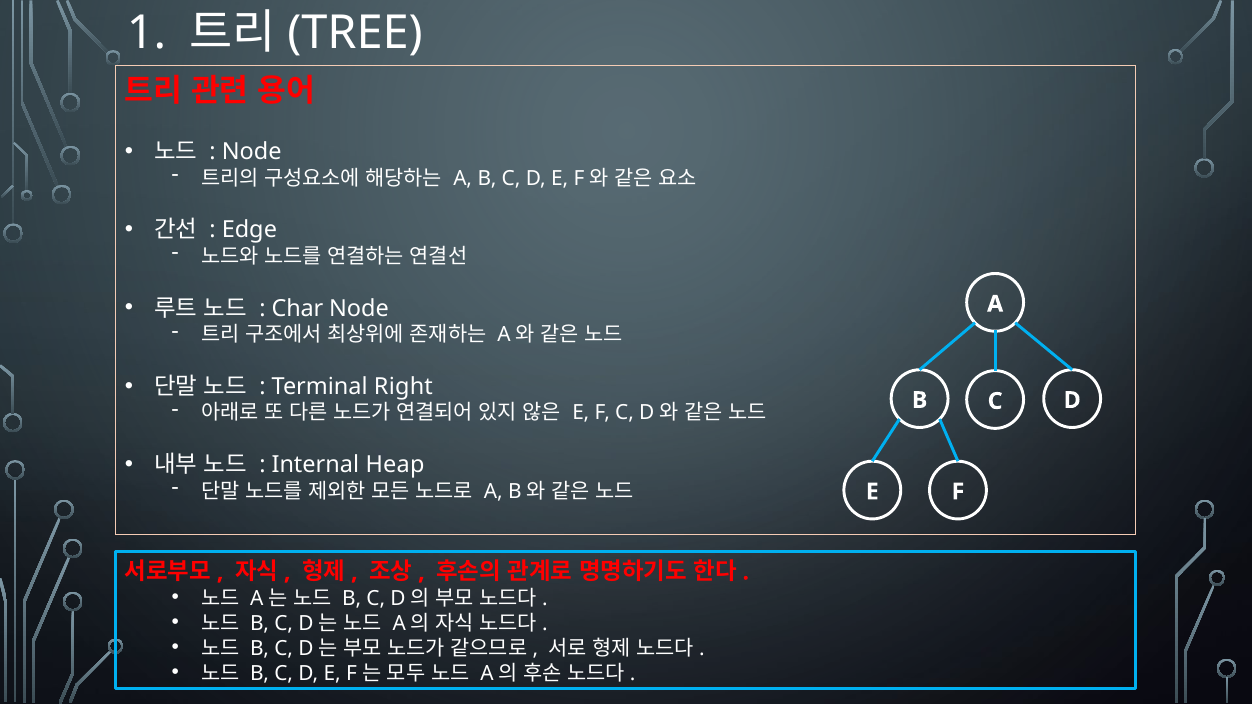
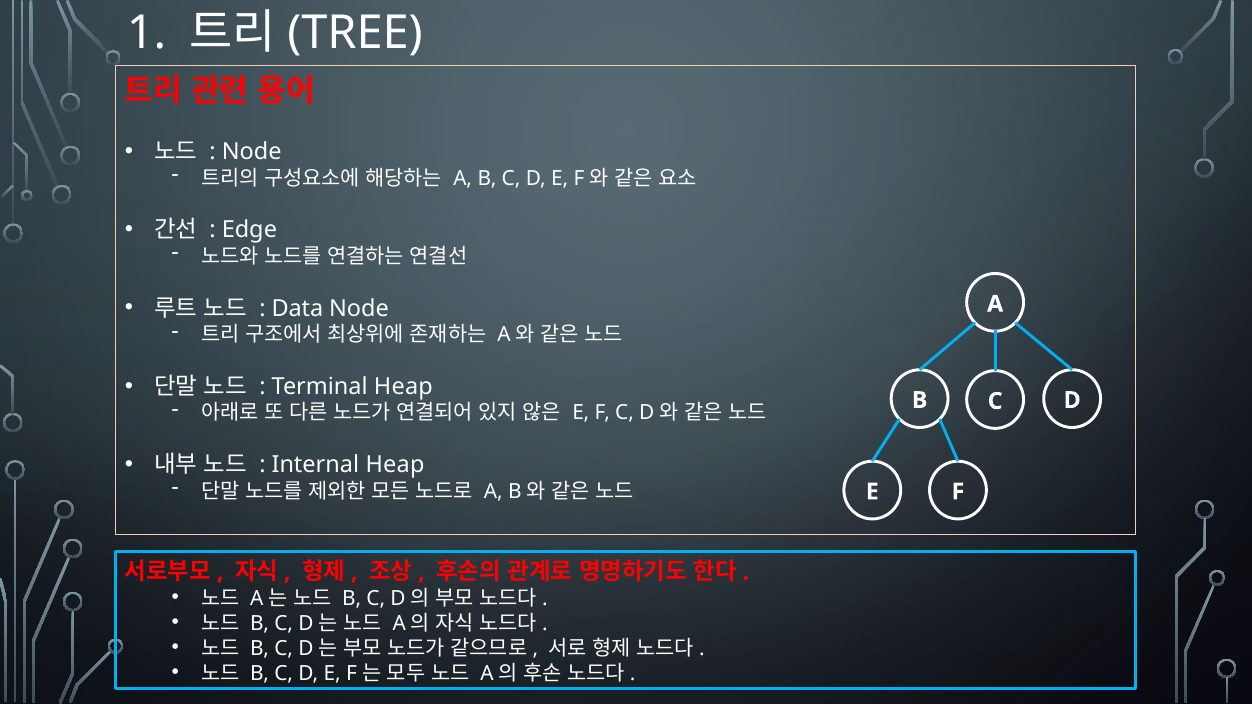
Char: Char -> Data
Terminal Right: Right -> Heap
